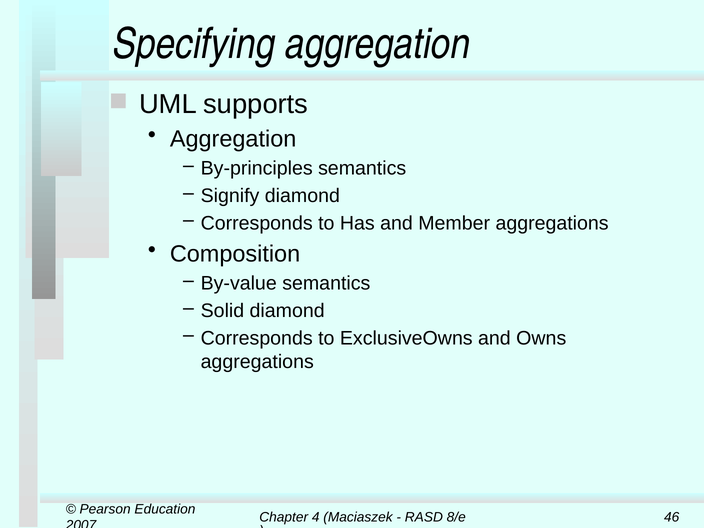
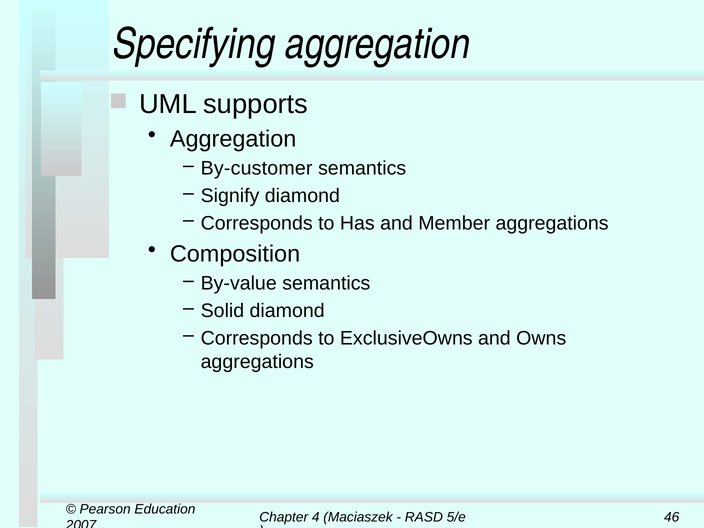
By-principles: By-principles -> By-customer
8/e: 8/e -> 5/e
